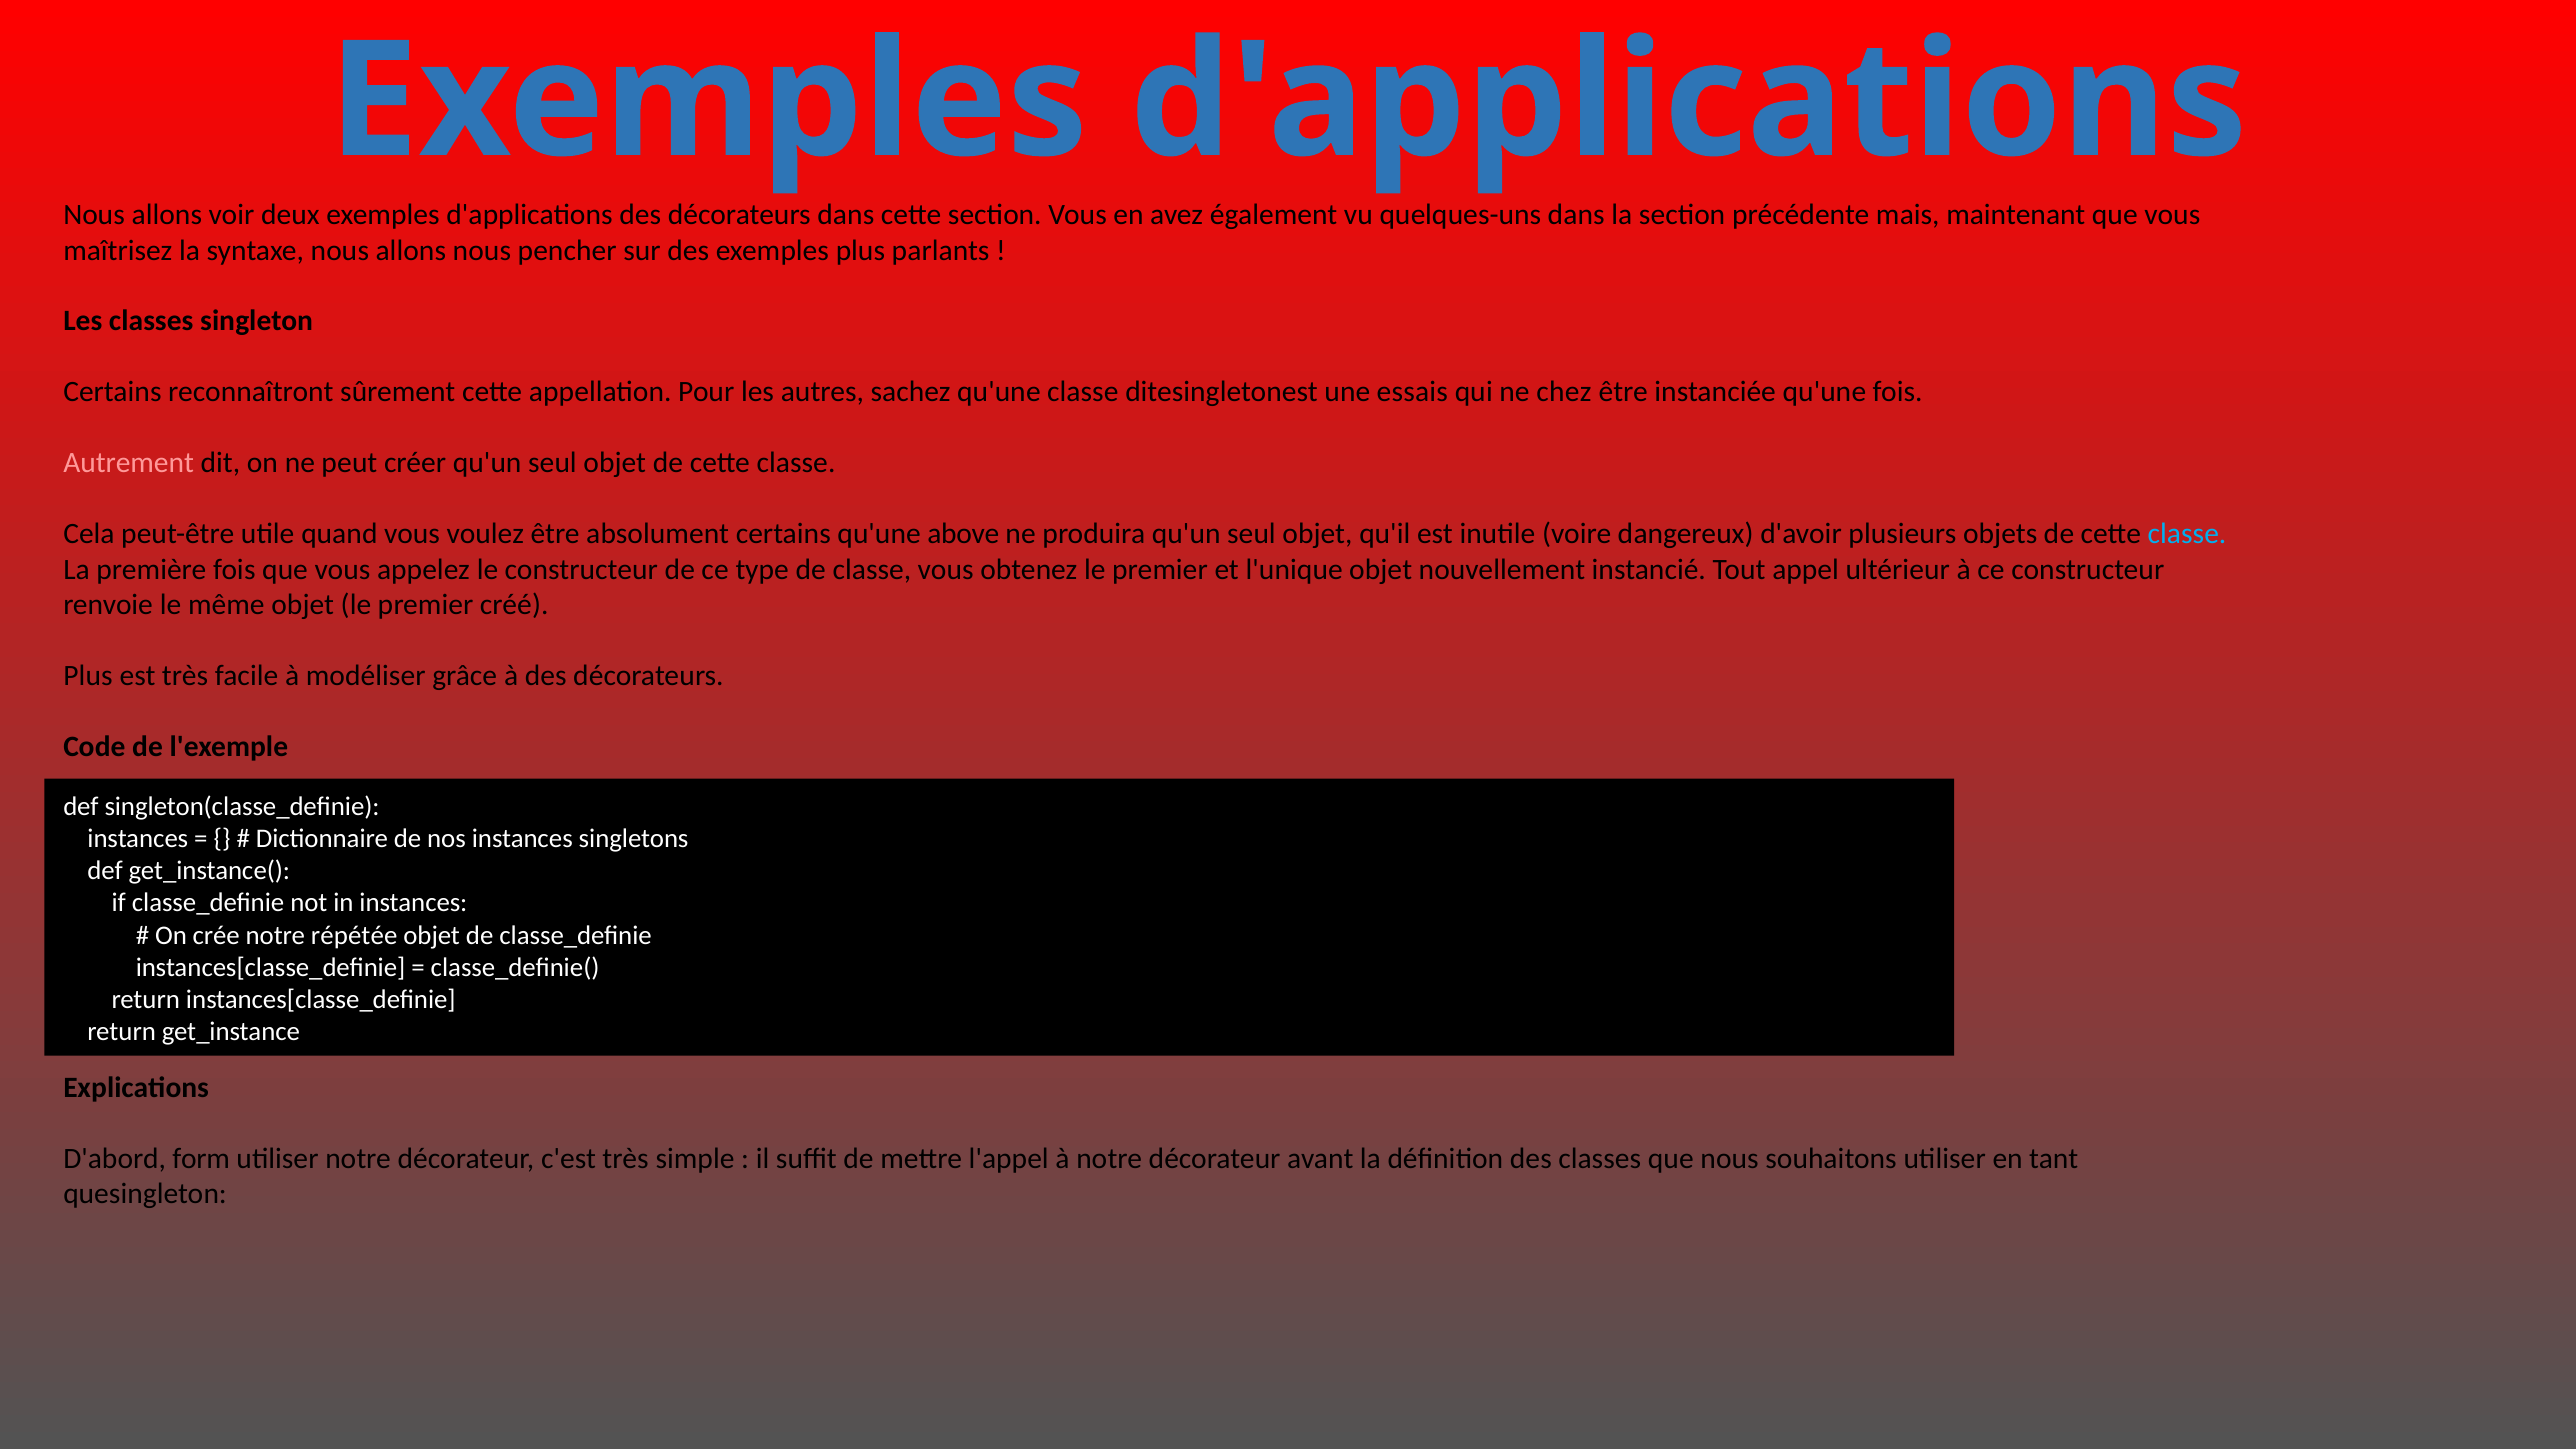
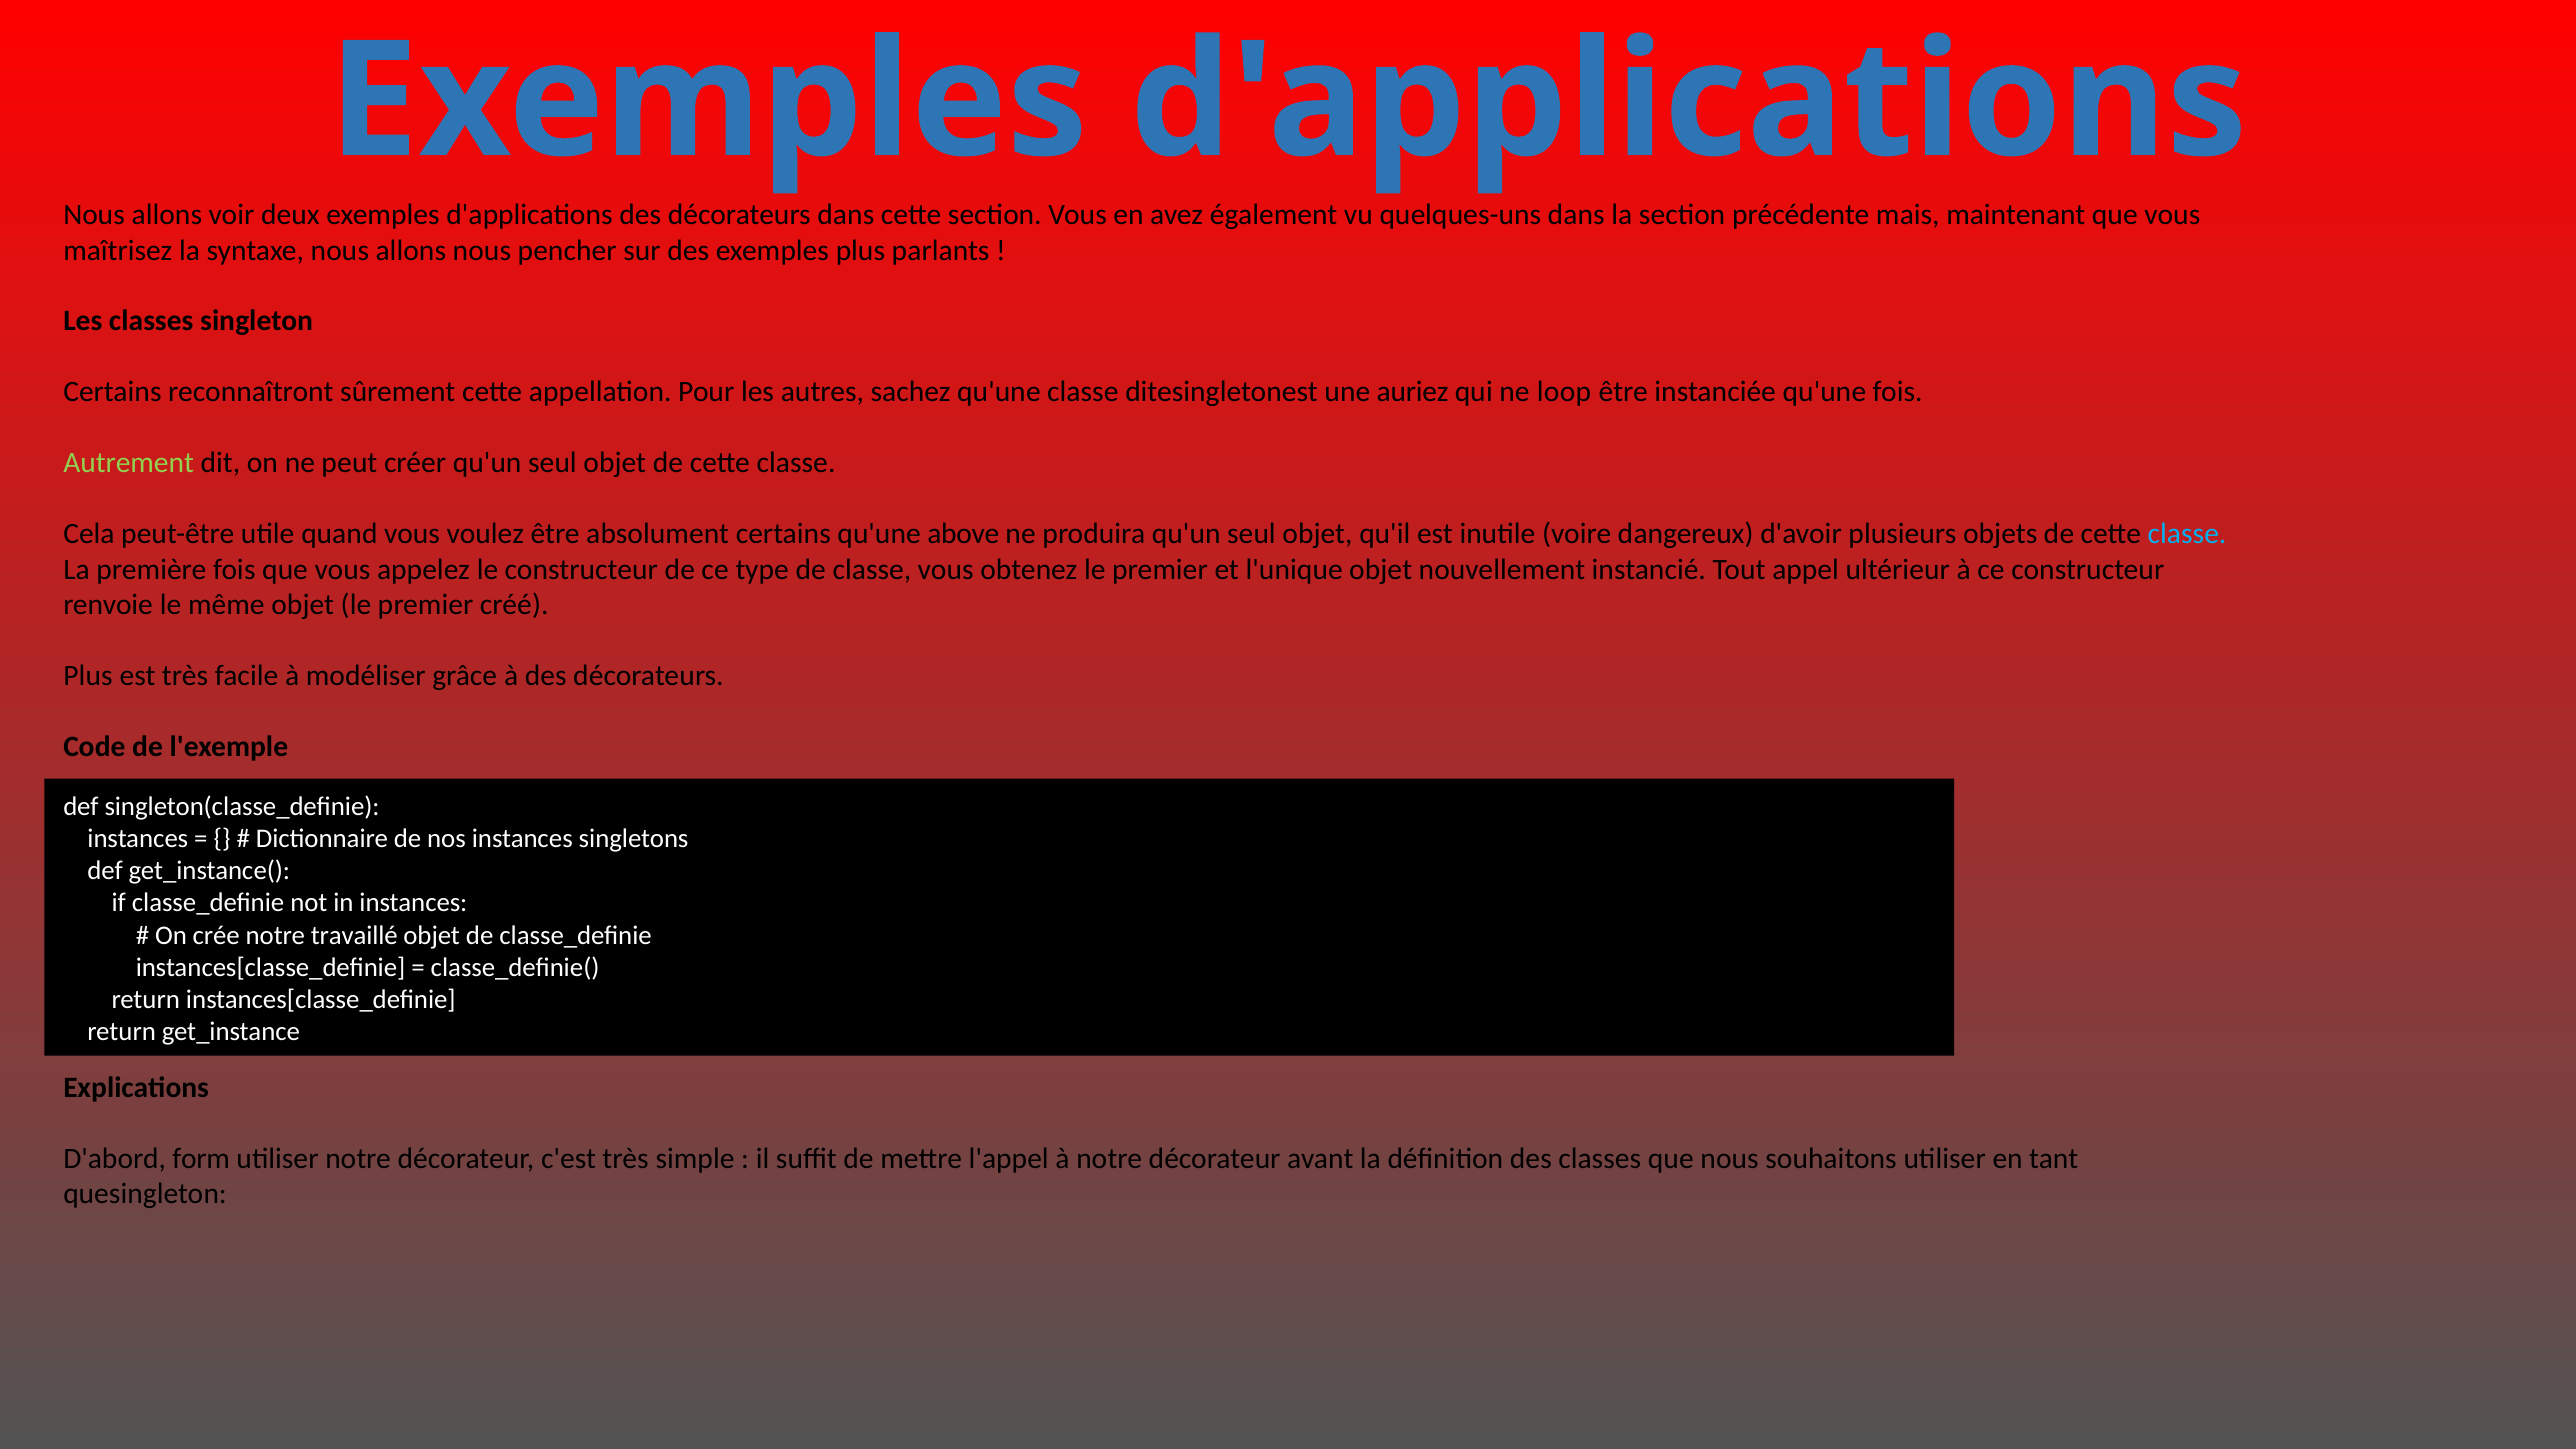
essais: essais -> auriez
chez: chez -> loop
Autrement colour: pink -> light green
répétée: répétée -> travaillé
